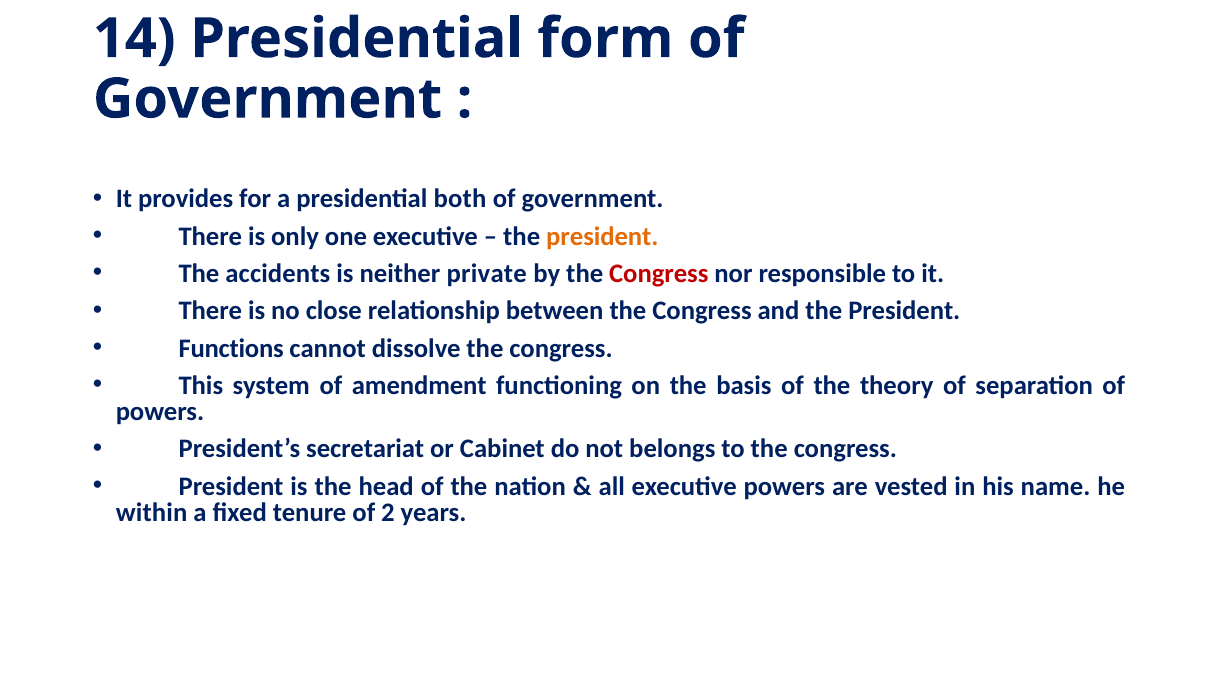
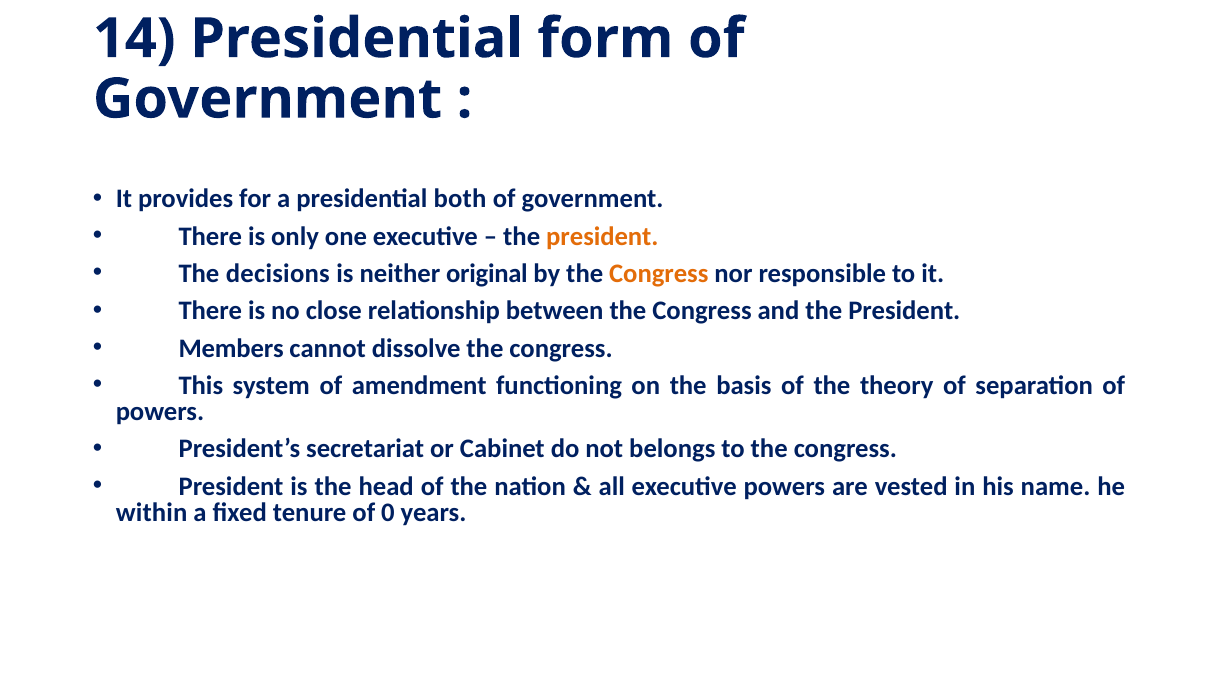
accidents: accidents -> decisions
private: private -> original
Congress at (659, 274) colour: red -> orange
Functions: Functions -> Members
2: 2 -> 0
